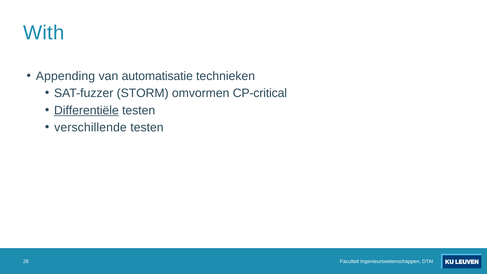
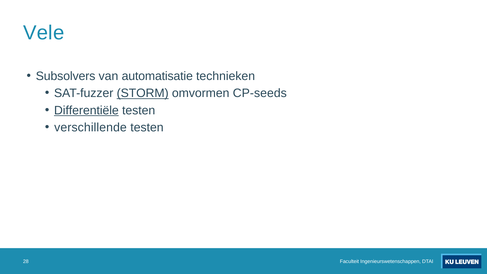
With: With -> Vele
Appending: Appending -> Subsolvers
STORM underline: none -> present
CP-critical: CP-critical -> CP-seeds
